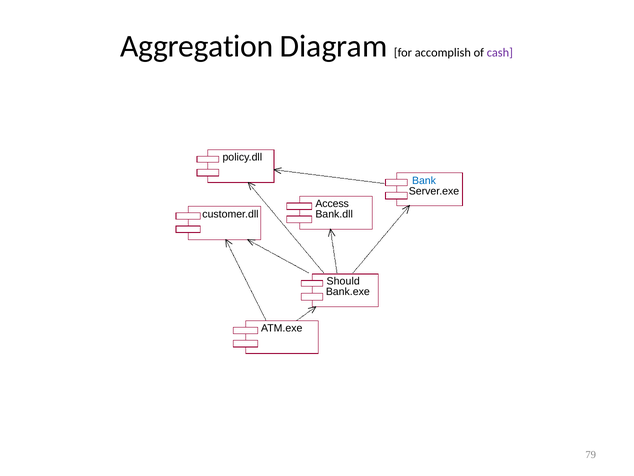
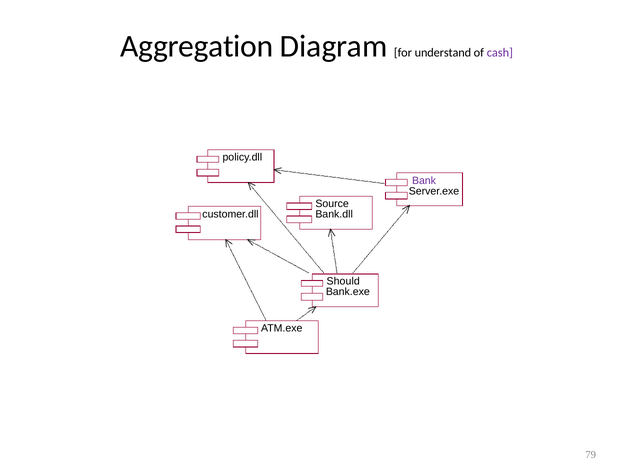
accomplish: accomplish -> understand
Bank colour: blue -> purple
Access: Access -> Source
